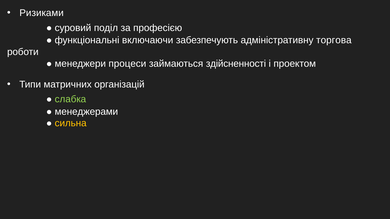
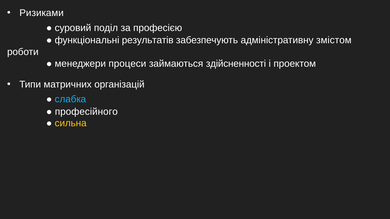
включаючи: включаючи -> результатів
торгова: торгова -> змістом
слабка colour: light green -> light blue
менеджерами: менеджерами -> професійного
